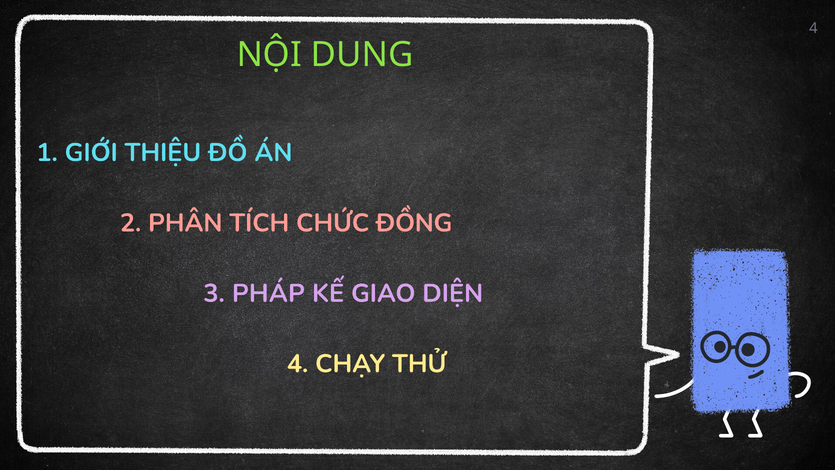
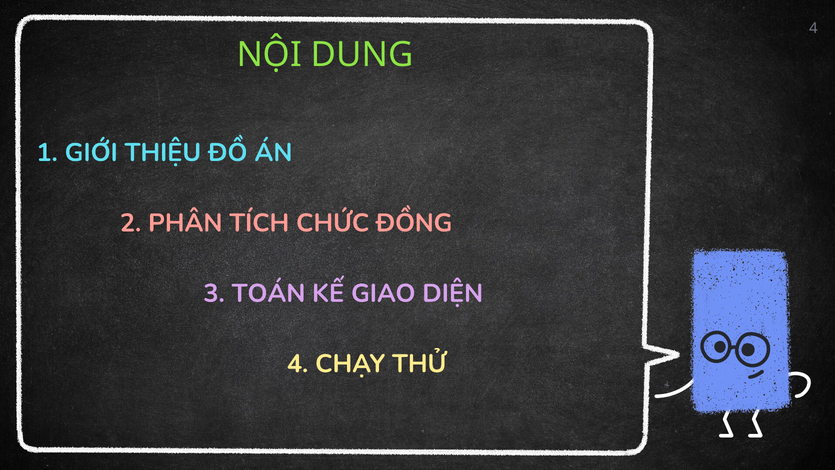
PHÁP: PHÁP -> TOÁN
